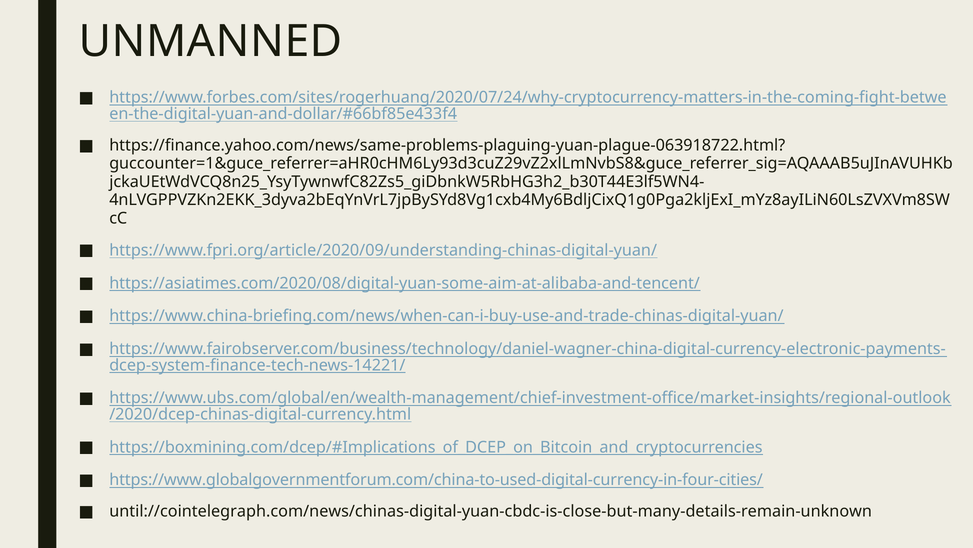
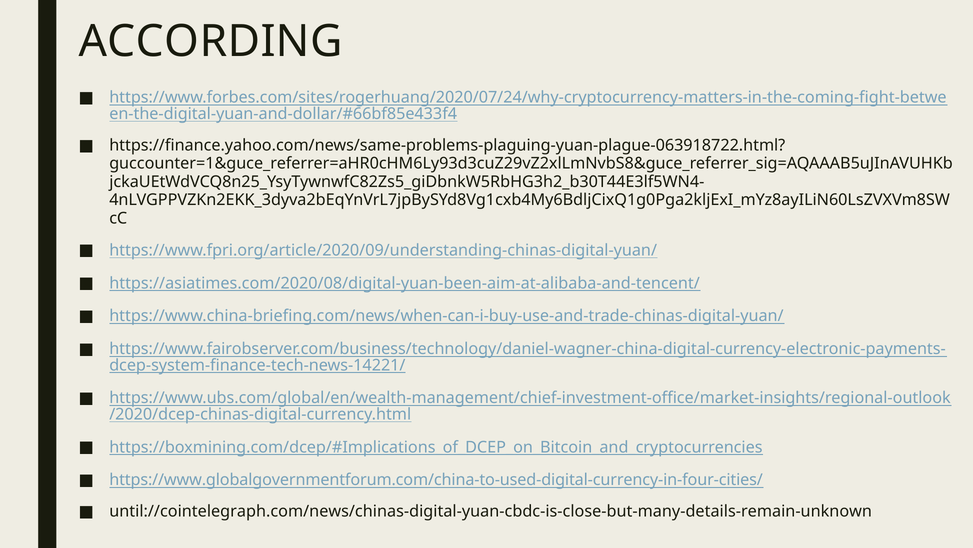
UNMANNED: UNMANNED -> ACCORDING
https://asiatimes.com/2020/08/digital-yuan-some-aim-at-alibaba-and-tencent/: https://asiatimes.com/2020/08/digital-yuan-some-aim-at-alibaba-and-tencent/ -> https://asiatimes.com/2020/08/digital-yuan-been-aim-at-alibaba-and-tencent/
